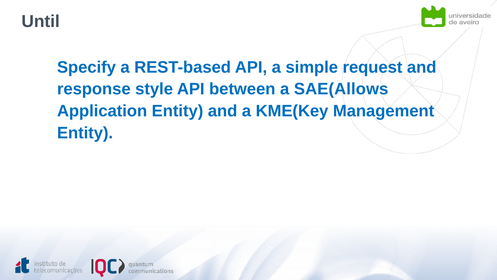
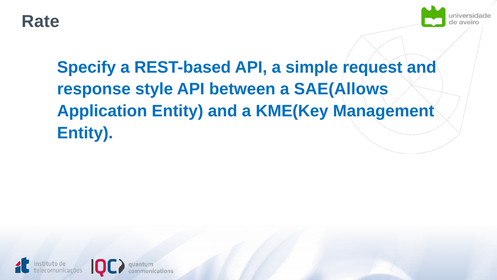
Until: Until -> Rate
